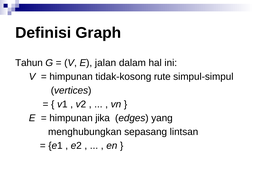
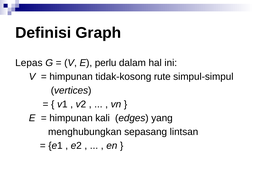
Tahun: Tahun -> Lepas
jalan: jalan -> perlu
jika: jika -> kali
